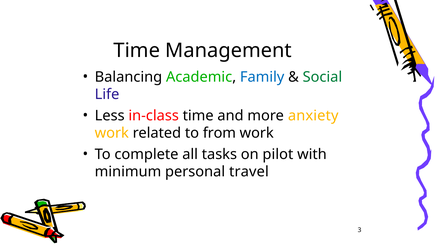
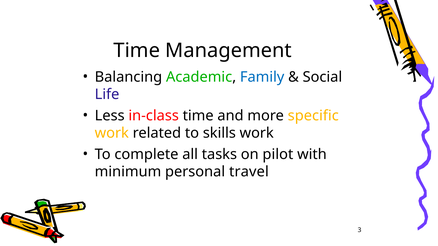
Social colour: green -> black
anxiety: anxiety -> specific
from: from -> skills
